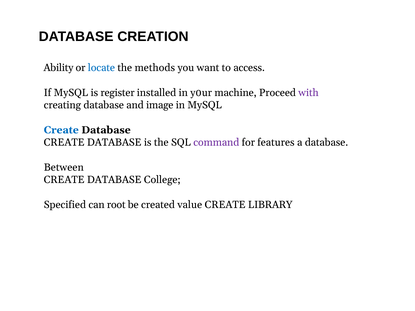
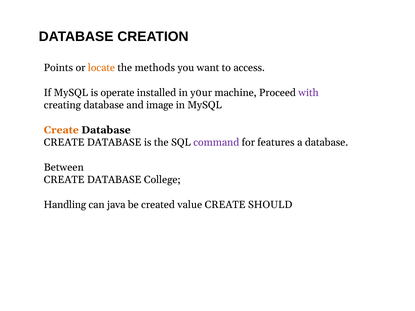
Ability: Ability -> Points
locate colour: blue -> orange
register: register -> operate
Create at (61, 130) colour: blue -> orange
Specified: Specified -> Handling
root: root -> java
LIBRARY: LIBRARY -> SHOULD
